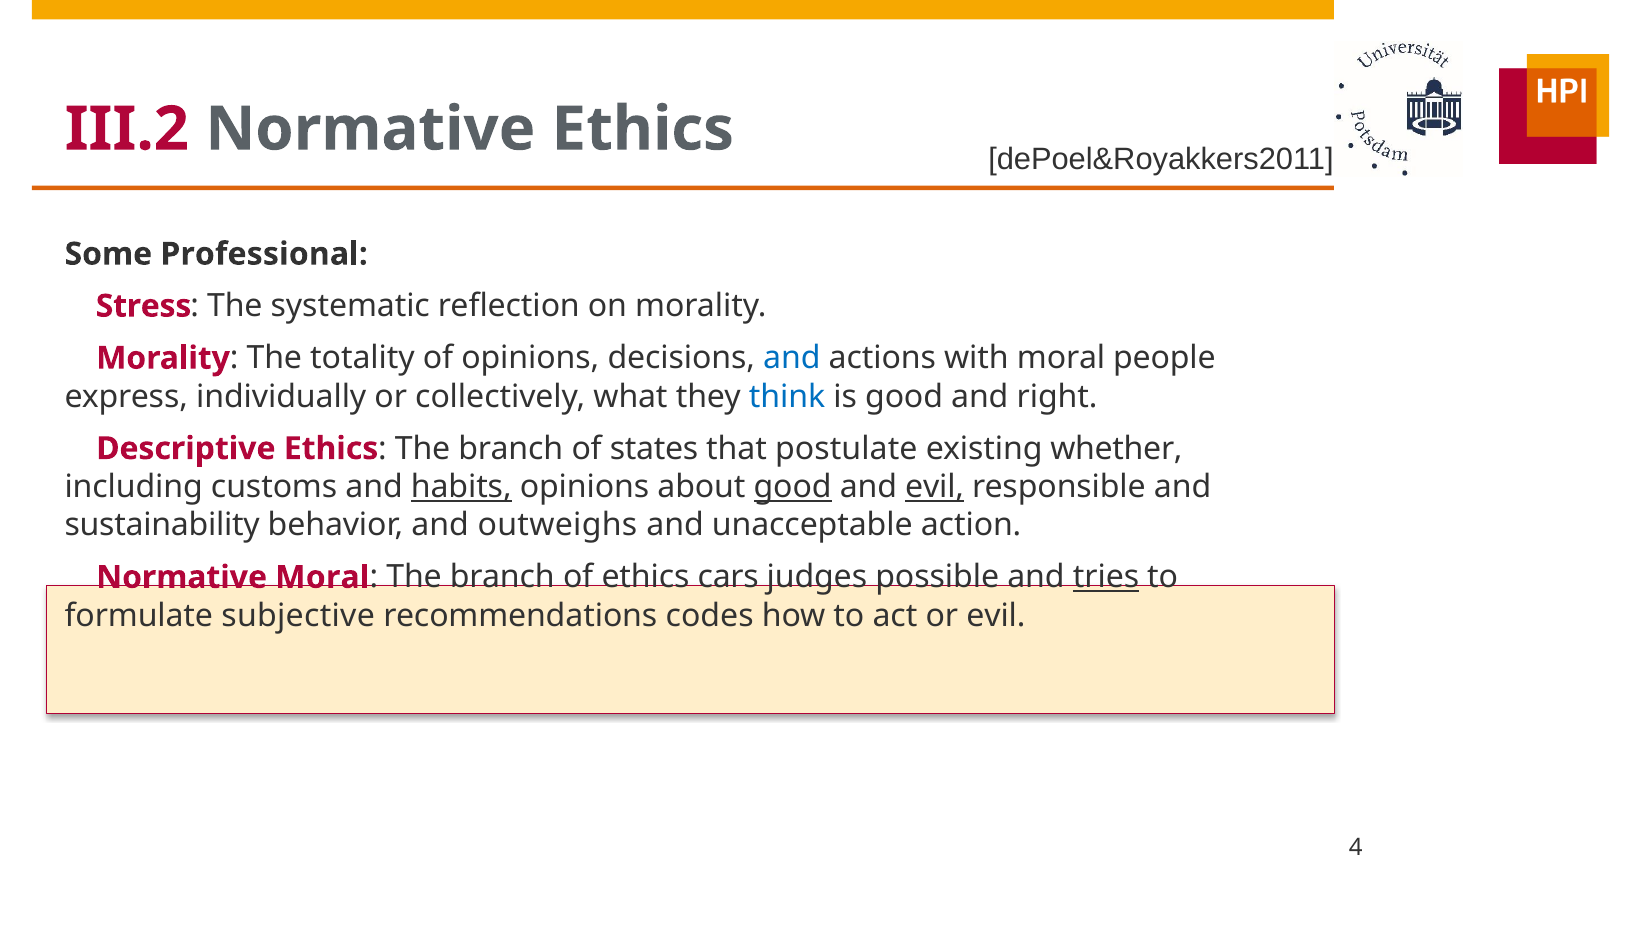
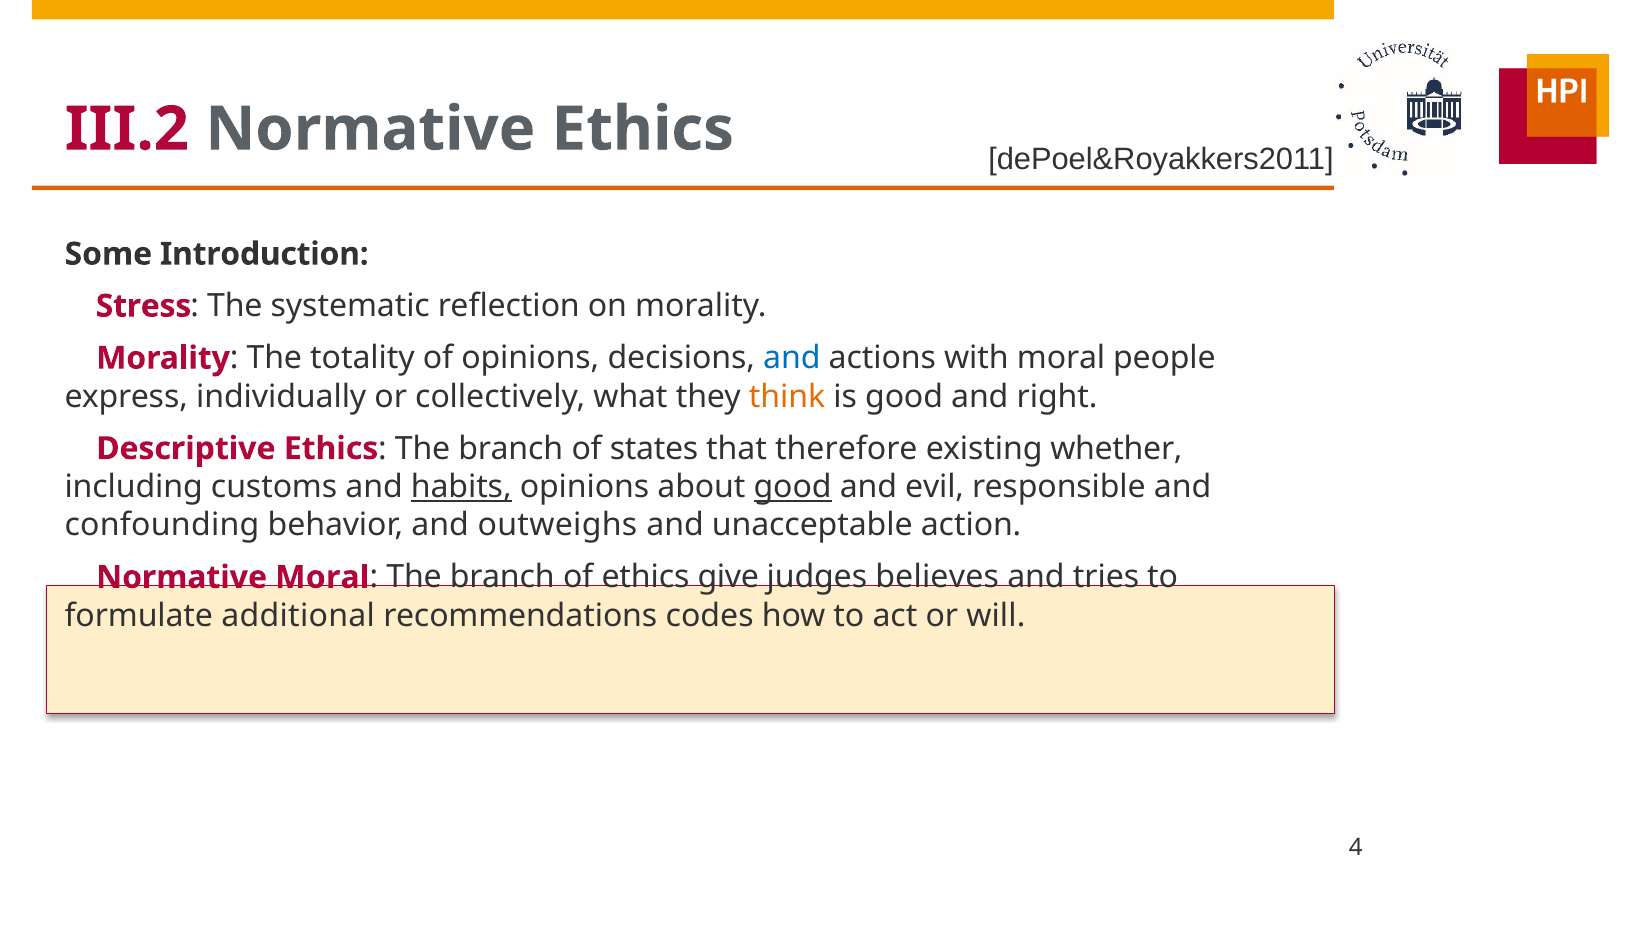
Professional: Professional -> Introduction
think colour: blue -> orange
postulate: postulate -> therefore
evil at (935, 487) underline: present -> none
sustainability: sustainability -> confounding
cars: cars -> give
possible: possible -> believes
tries underline: present -> none
subjective: subjective -> additional
or evil: evil -> will
